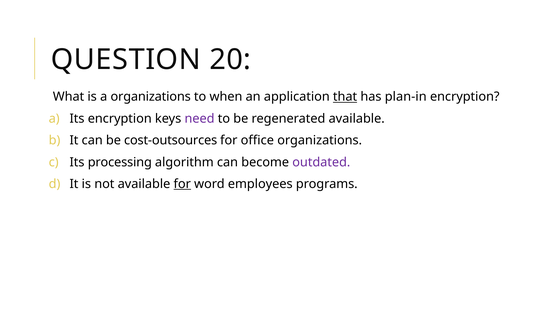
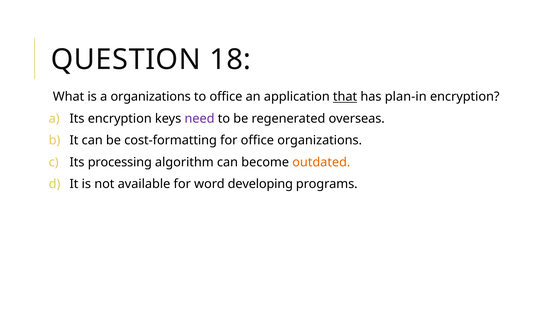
20: 20 -> 18
to when: when -> office
regenerated available: available -> overseas
cost-outsources: cost-outsources -> cost-formatting
outdated colour: purple -> orange
for at (182, 184) underline: present -> none
employees: employees -> developing
